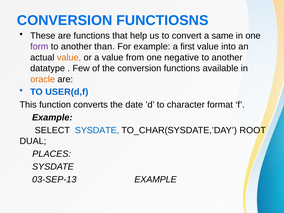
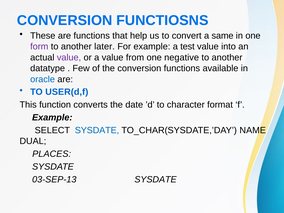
than: than -> later
first: first -> test
value at (69, 57) colour: orange -> purple
oracle colour: orange -> blue
ROOT: ROOT -> NAME
03-SEP-13 EXAMPLE: EXAMPLE -> SYSDATE
